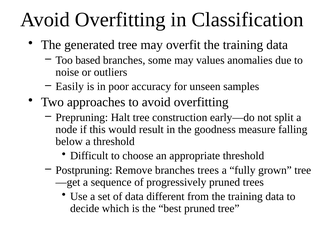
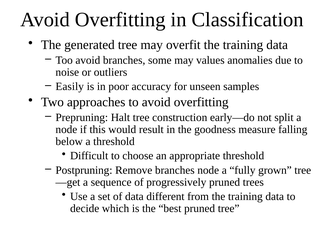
Too based: based -> avoid
branches trees: trees -> node
